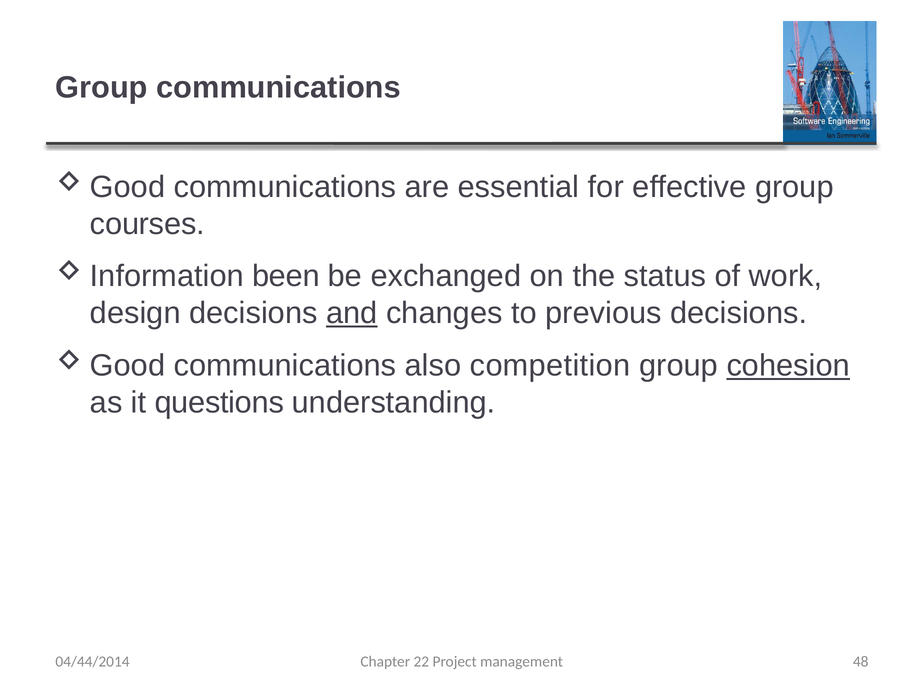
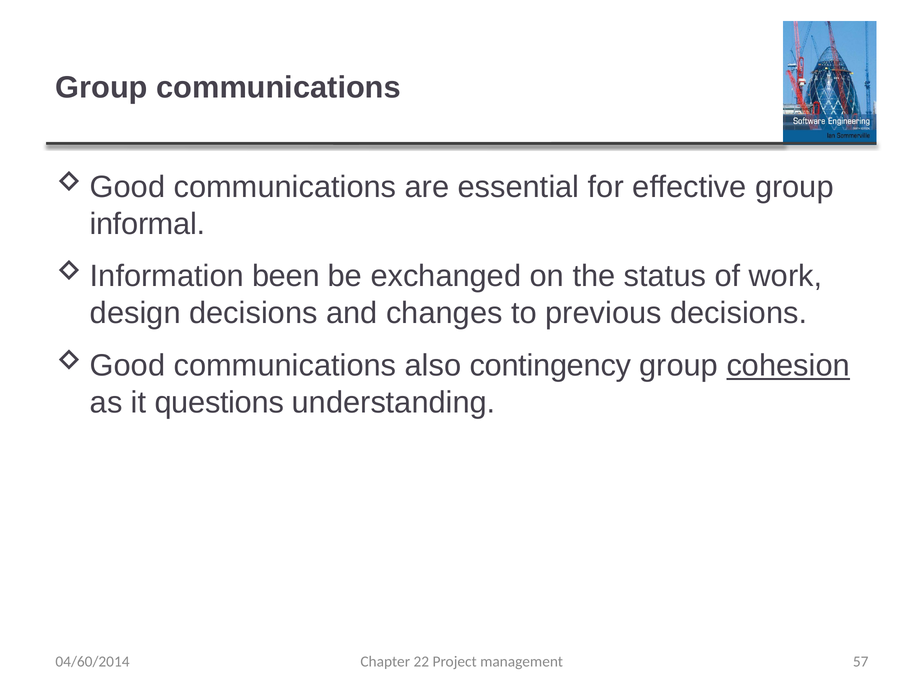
courses: courses -> informal
and underline: present -> none
competition: competition -> contingency
48: 48 -> 57
04/44/2014: 04/44/2014 -> 04/60/2014
